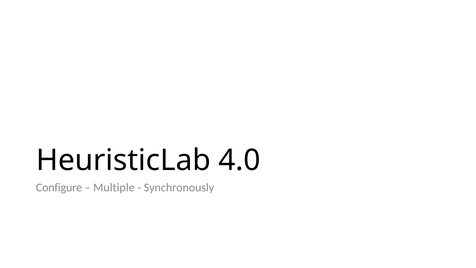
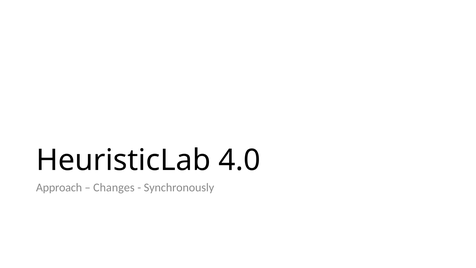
Configure: Configure -> Approach
Multiple: Multiple -> Changes
